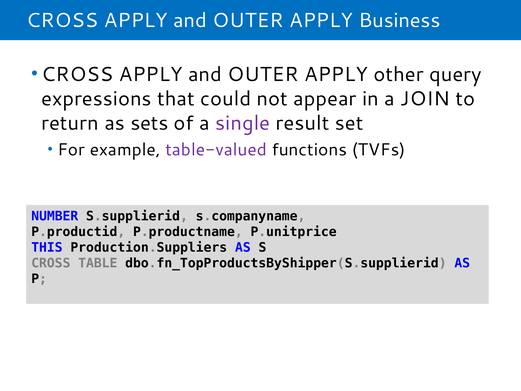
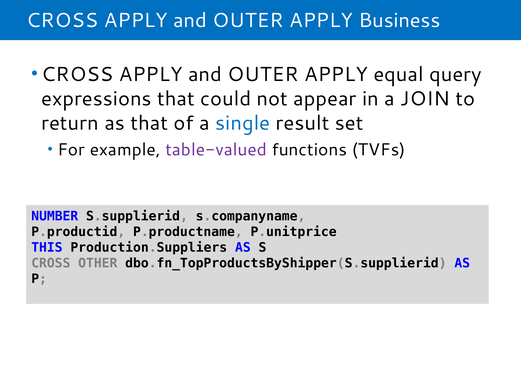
other: other -> equal
as sets: sets -> that
single colour: purple -> blue
TABLE: TABLE -> OTHER
